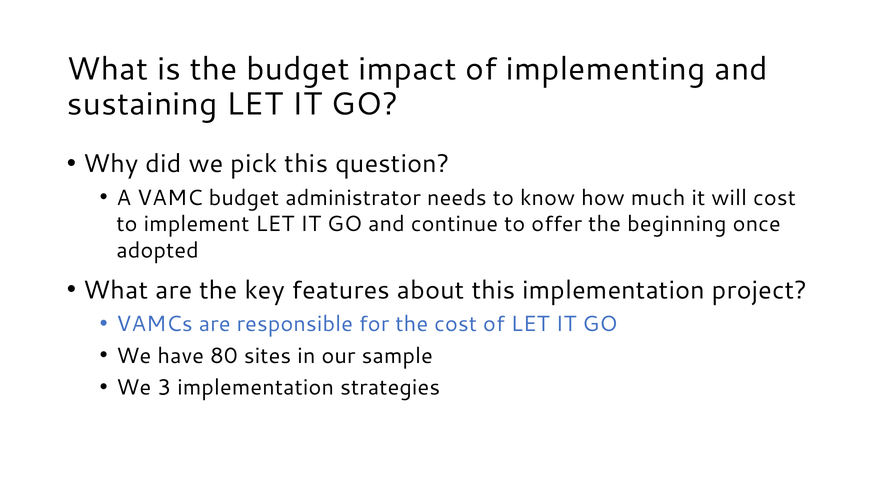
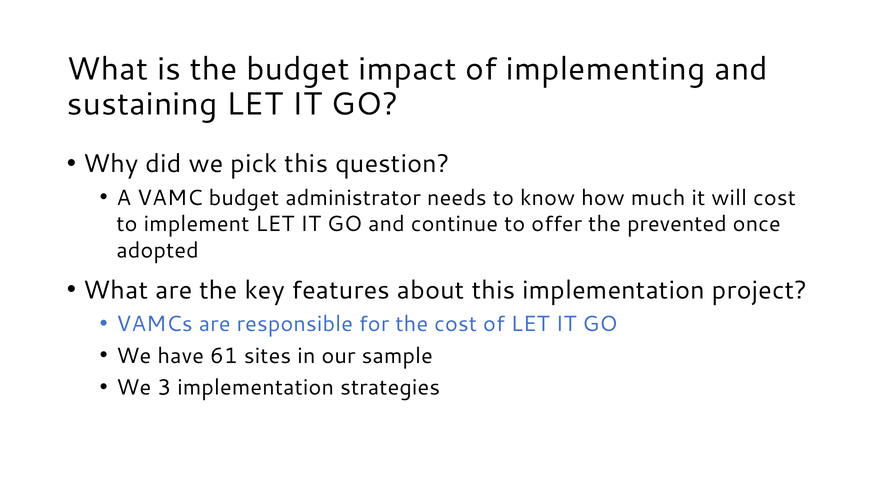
beginning: beginning -> prevented
80: 80 -> 61
